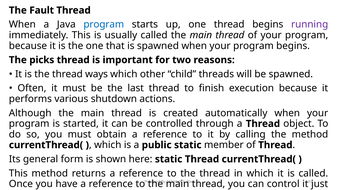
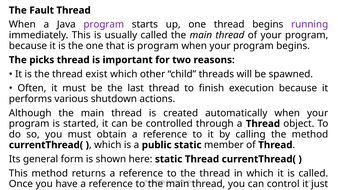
program at (104, 24) colour: blue -> purple
is spawned: spawned -> program
ways: ways -> exist
